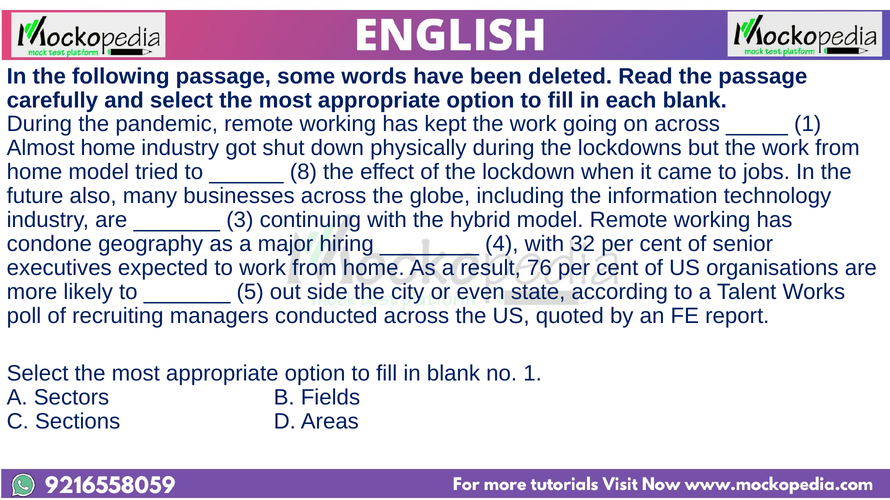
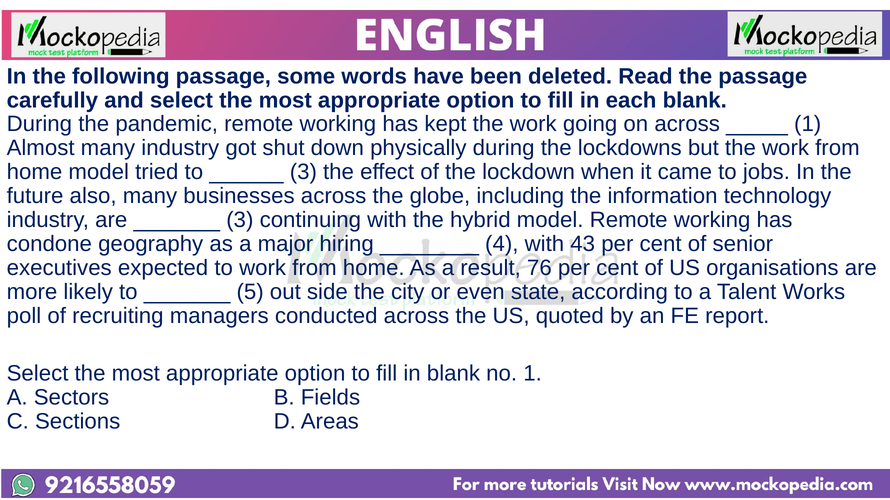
Almost home: home -> many
8 at (303, 172): 8 -> 3
32: 32 -> 43
